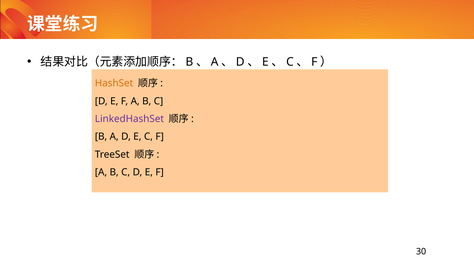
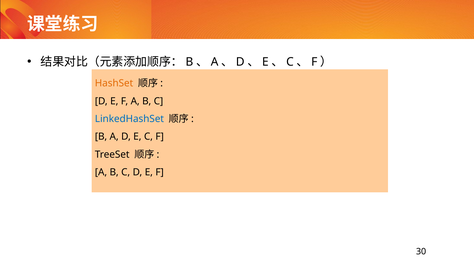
LinkedHashSet colour: purple -> blue
